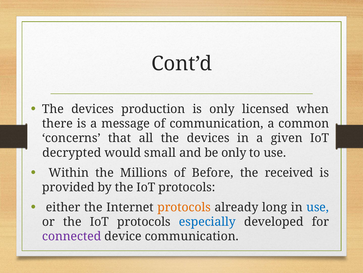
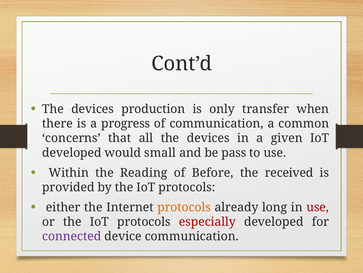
licensed: licensed -> transfer
message: message -> progress
decrypted at (72, 152): decrypted -> developed
be only: only -> pass
Millions: Millions -> Reading
use at (318, 207) colour: blue -> red
especially colour: blue -> red
